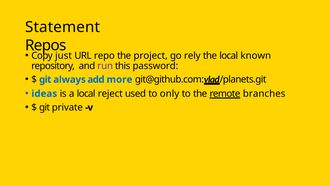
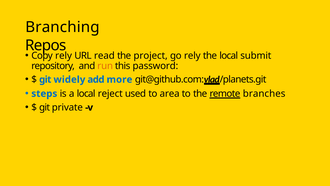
Statement: Statement -> Branching
Copy just: just -> rely
repo: repo -> read
known: known -> submit
run colour: purple -> orange
always: always -> widely
ideas: ideas -> steps
only: only -> area
